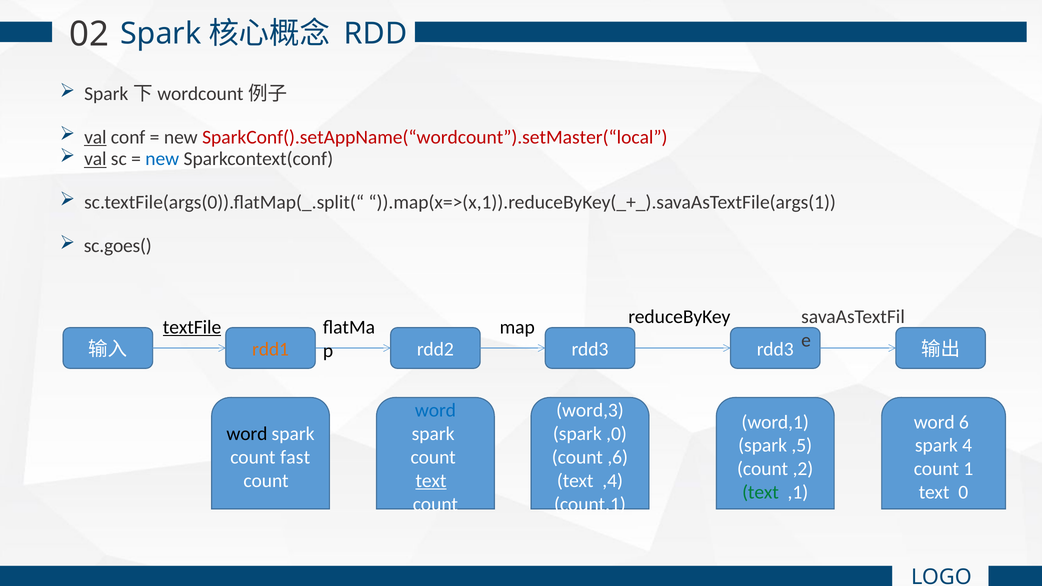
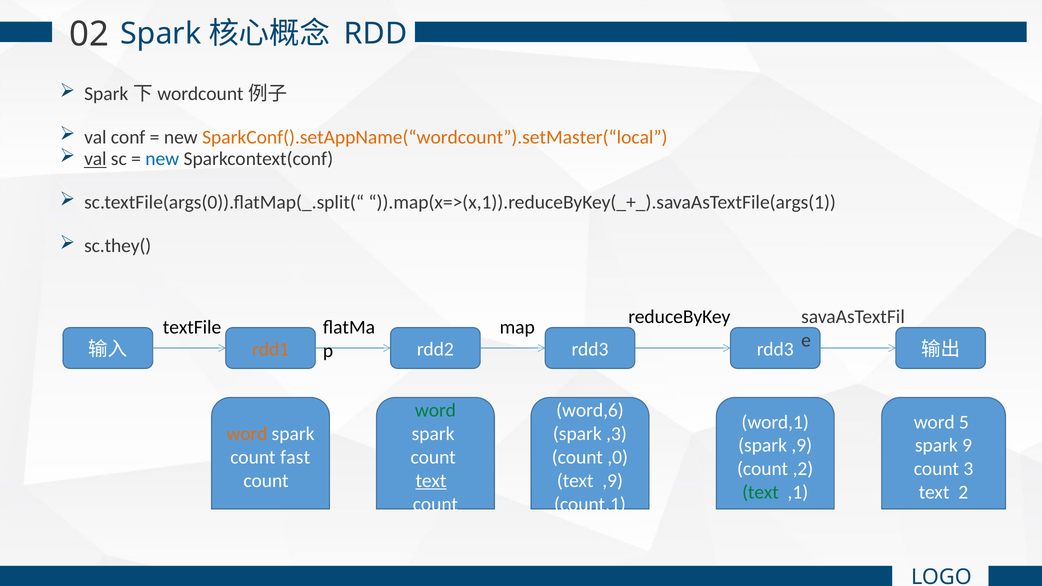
val at (95, 137) underline: present -> none
SparkConf().setAppName(“wordcount”).setMaster(“local colour: red -> orange
sc.goes(: sc.goes( -> sc.they(
textFile underline: present -> none
word at (435, 410) colour: blue -> green
word,3: word,3 -> word,6
6: 6 -> 5
word at (247, 434) colour: black -> orange
,0: ,0 -> ,3
spark ,5: ,5 -> ,9
4: 4 -> 9
,6: ,6 -> ,0
1: 1 -> 3
text ,4: ,4 -> ,9
0: 0 -> 2
